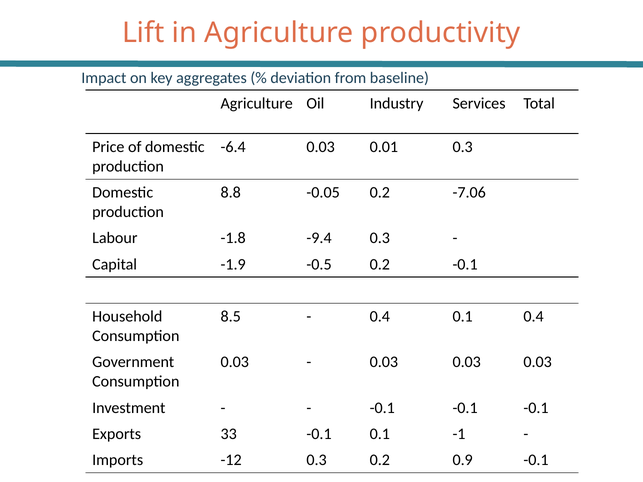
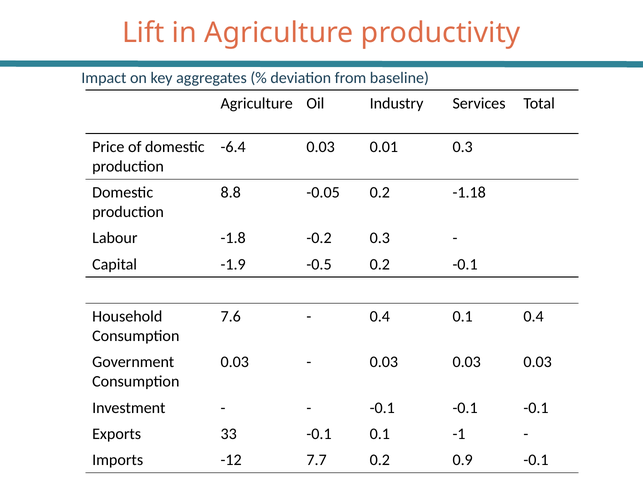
-7.06: -7.06 -> -1.18
-9.4: -9.4 -> -0.2
8.5: 8.5 -> 7.6
-12 0.3: 0.3 -> 7.7
